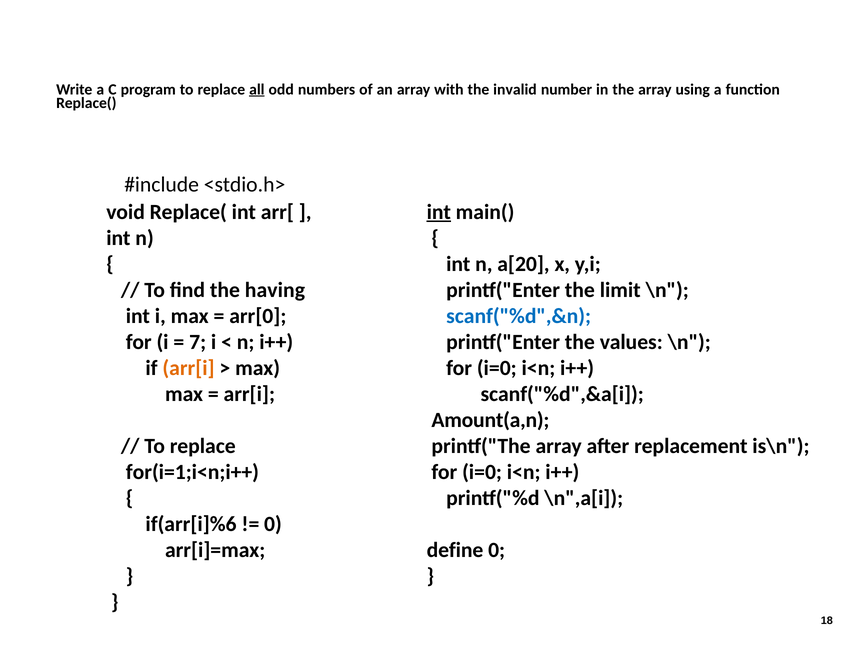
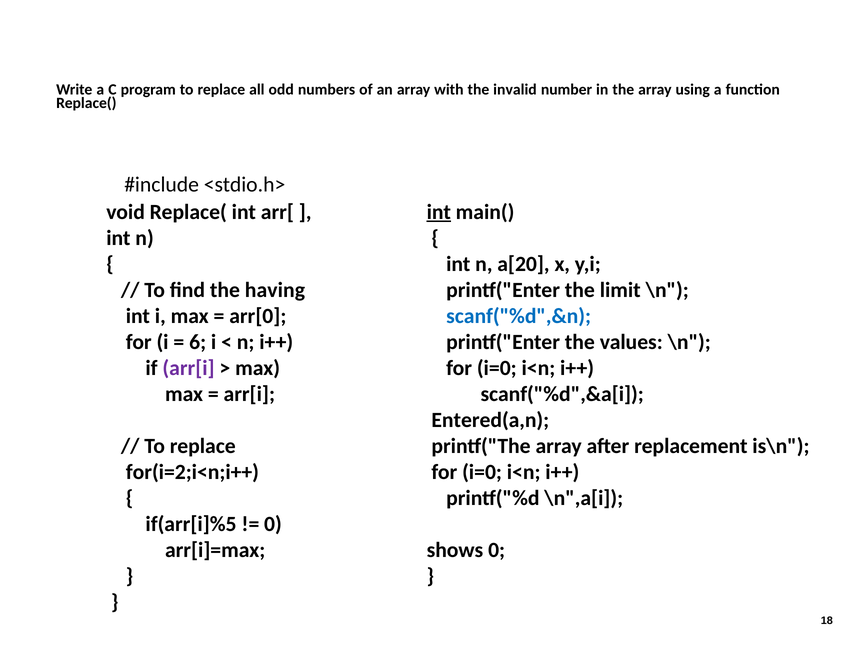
all underline: present -> none
7: 7 -> 6
arr[i at (189, 368) colour: orange -> purple
Amount(a,n: Amount(a,n -> Entered(a,n
for(i=1;i<n;i++: for(i=1;i<n;i++ -> for(i=2;i<n;i++
if(arr[i]%6: if(arr[i]%6 -> if(arr[i]%5
define: define -> shows
